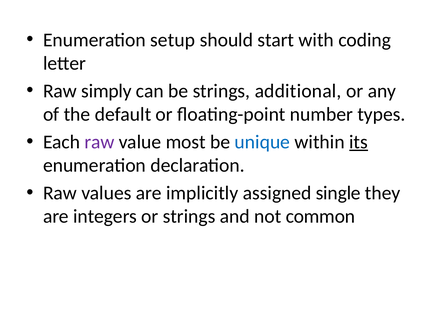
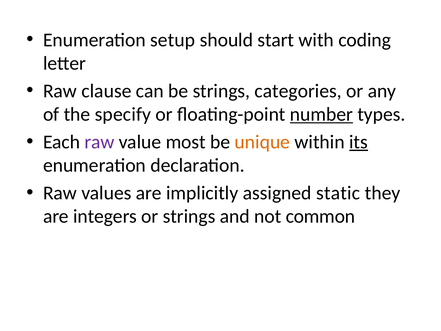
simply: simply -> clause
additional: additional -> categories
default: default -> specify
number underline: none -> present
unique colour: blue -> orange
single: single -> static
